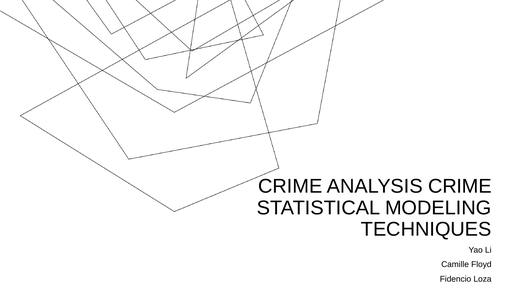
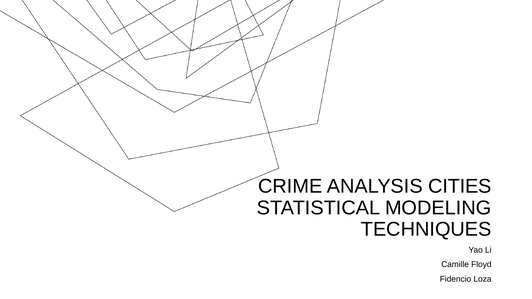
ANALYSIS CRIME: CRIME -> CITIES
